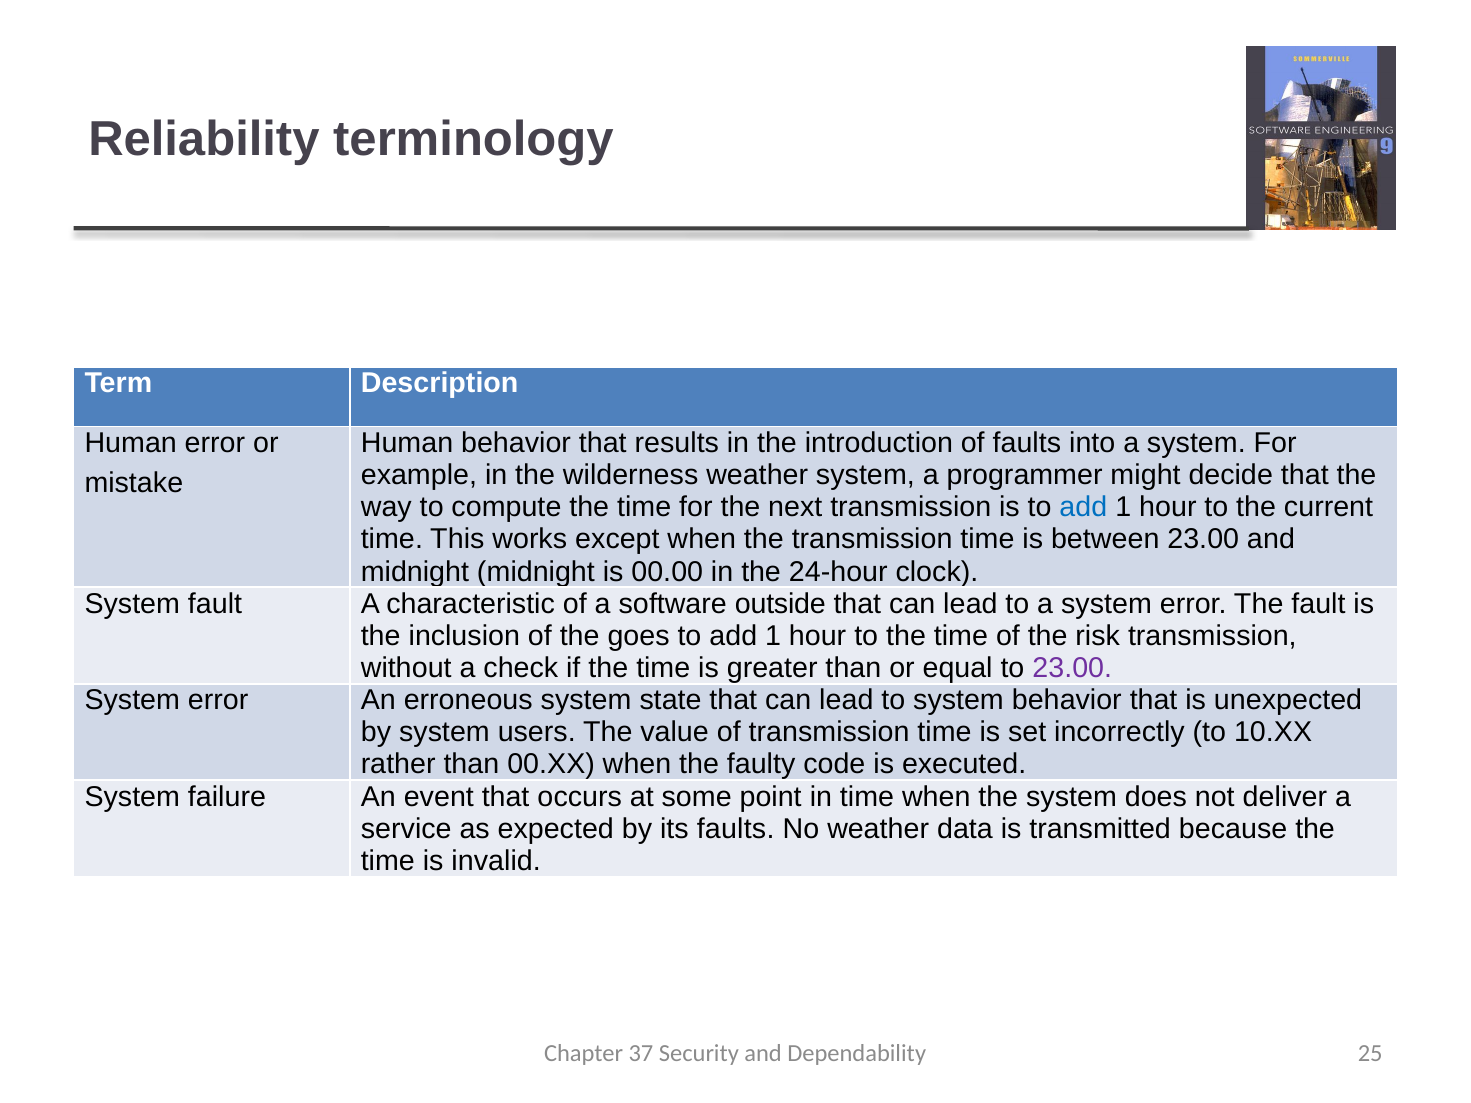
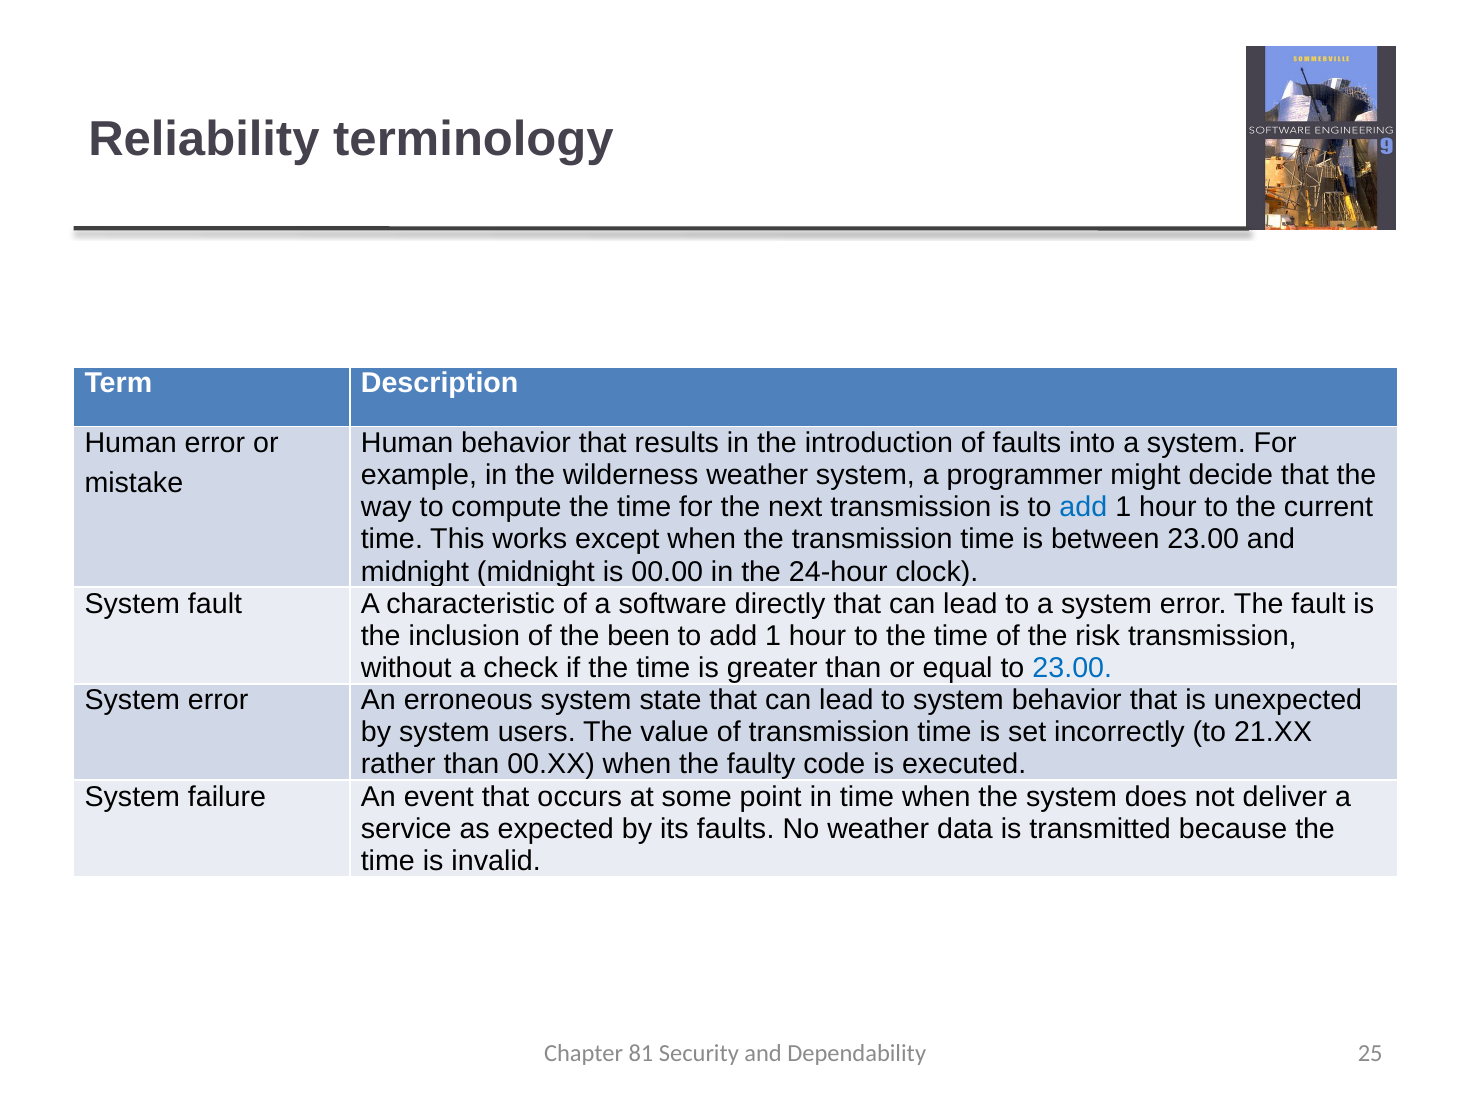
outside: outside -> directly
goes: goes -> been
23.00 at (1072, 668) colour: purple -> blue
10.XX: 10.XX -> 21.XX
37: 37 -> 81
